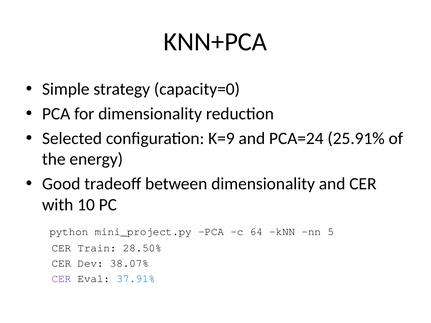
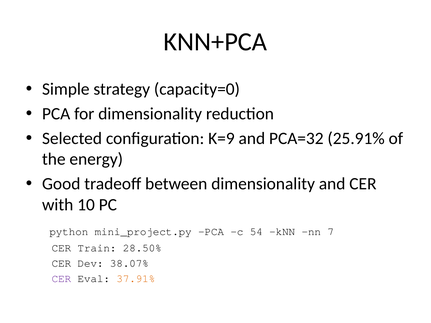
PCA=24: PCA=24 -> PCA=32
64: 64 -> 54
5: 5 -> 7
37.91% colour: blue -> orange
